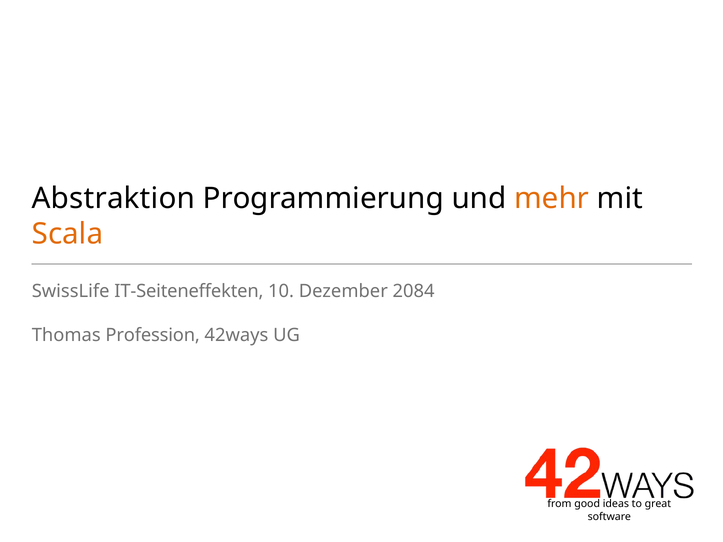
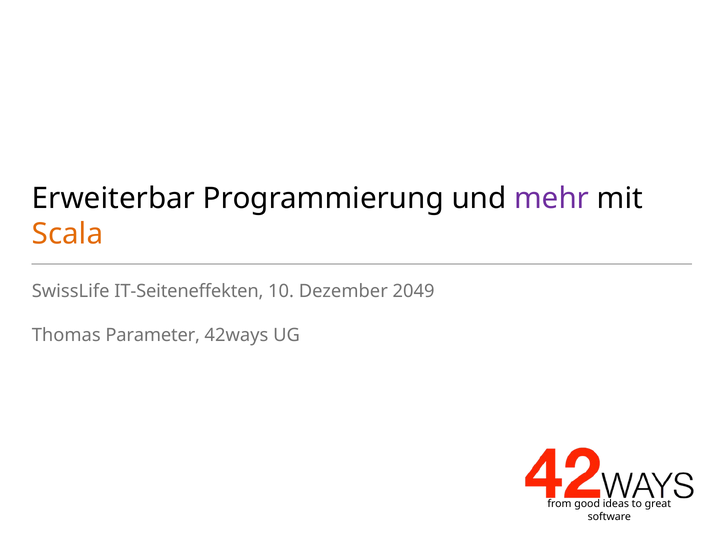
Abstraktion: Abstraktion -> Erweiterbar
mehr colour: orange -> purple
2084: 2084 -> 2049
Profession: Profession -> Parameter
